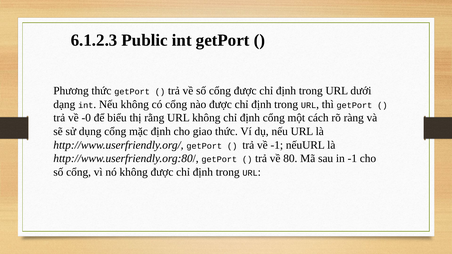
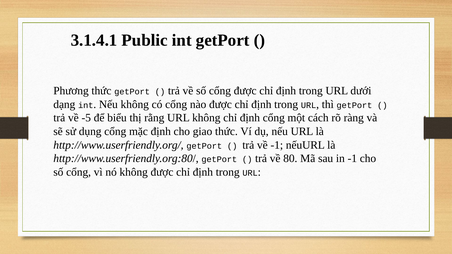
6.1.2.3: 6.1.2.3 -> 3.1.4.1
-0: -0 -> -5
